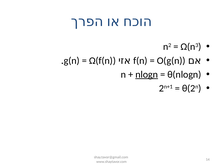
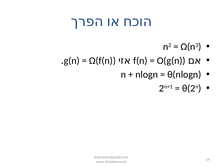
nlogn underline: present -> none
